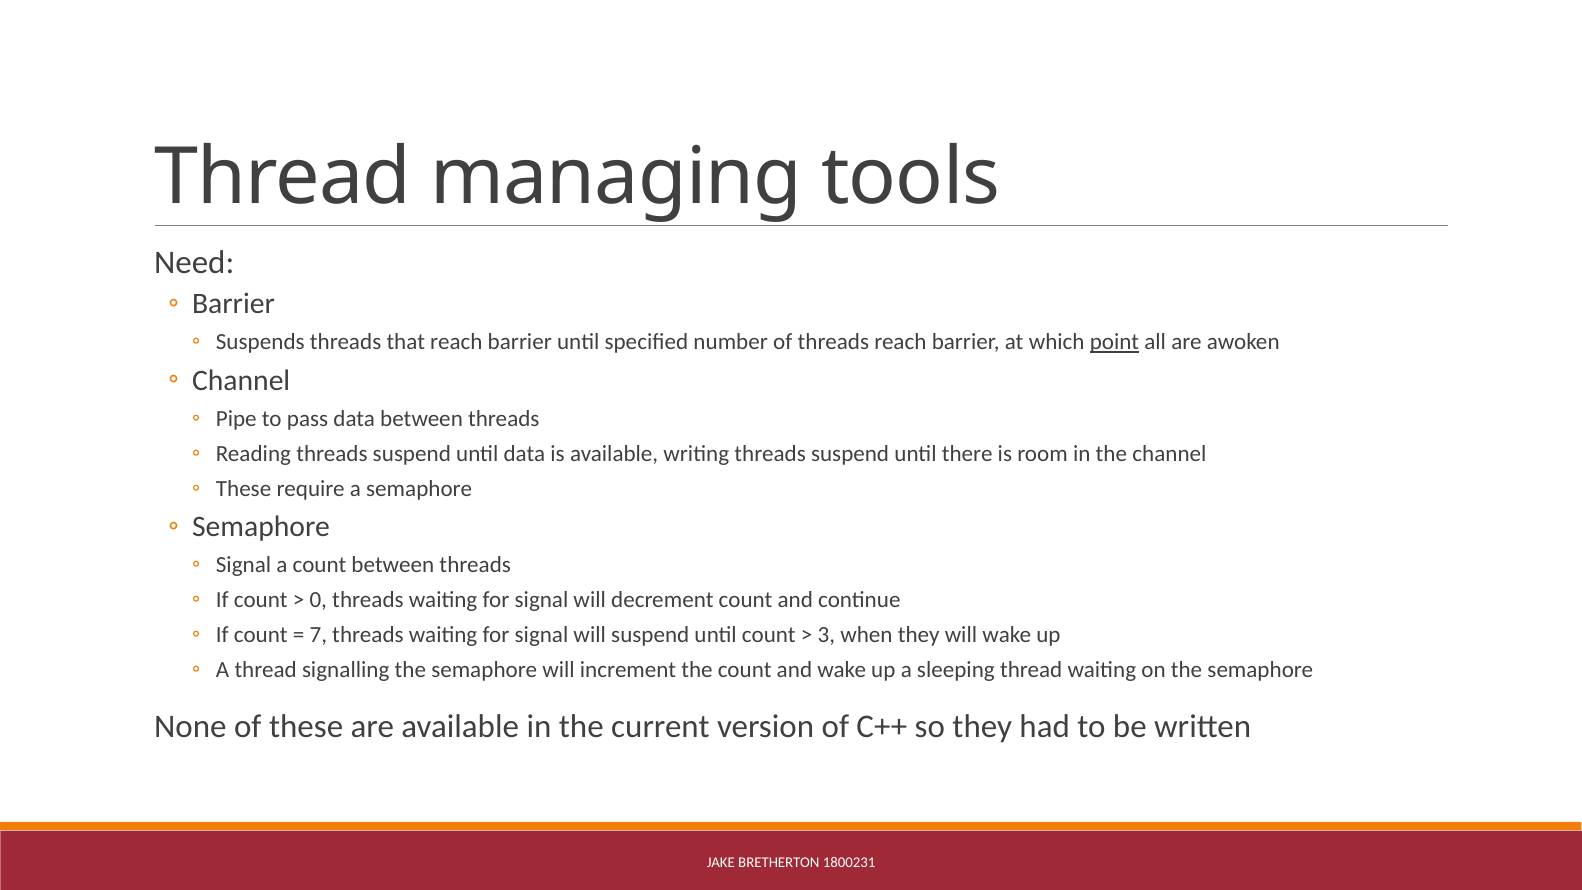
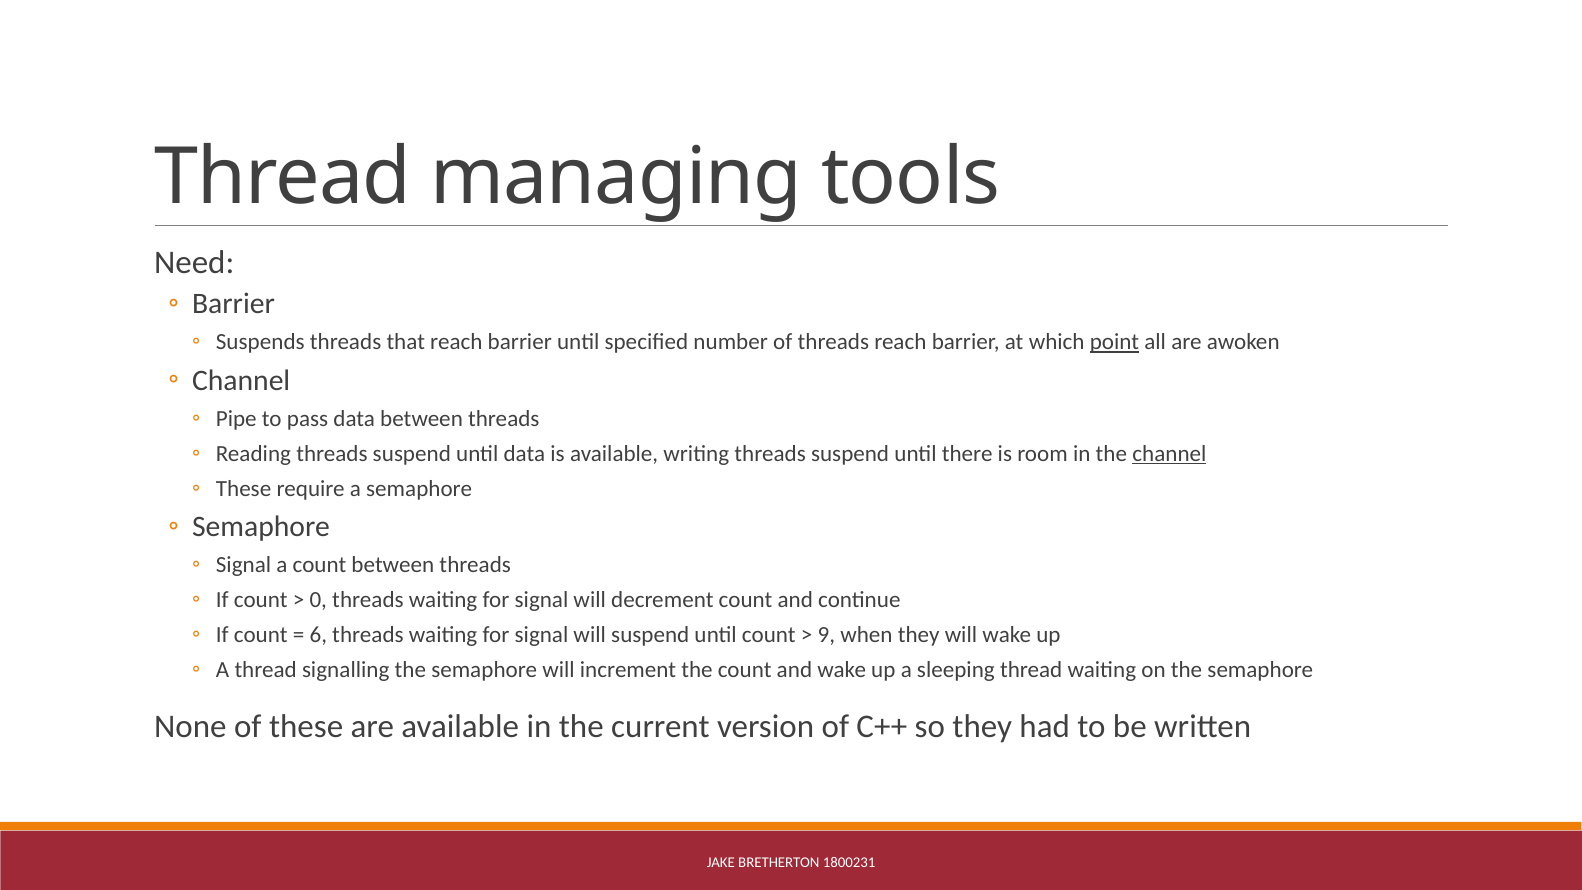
channel at (1169, 454) underline: none -> present
7: 7 -> 6
3: 3 -> 9
